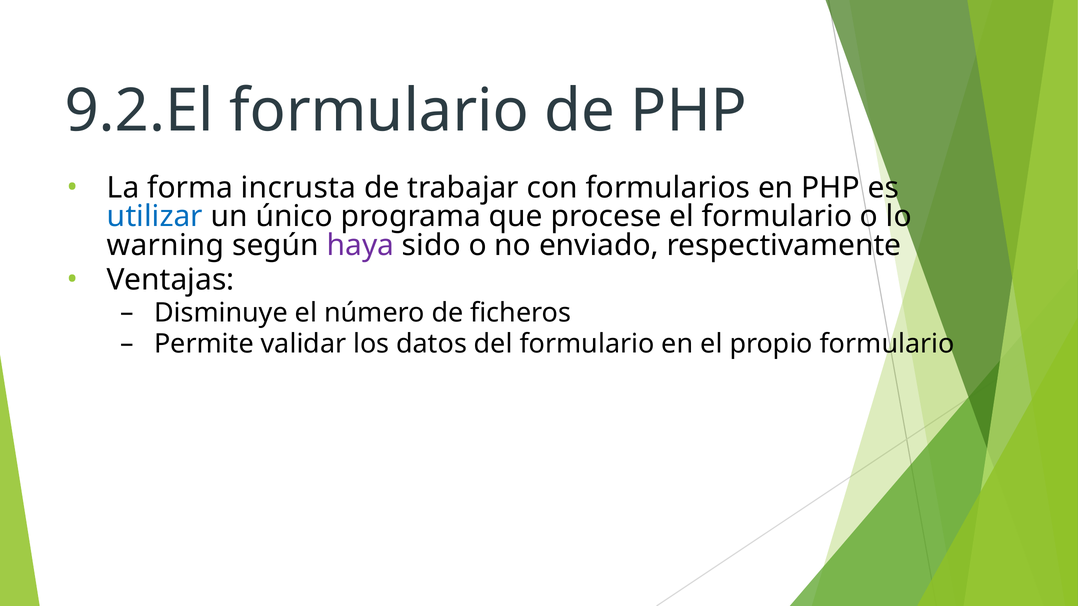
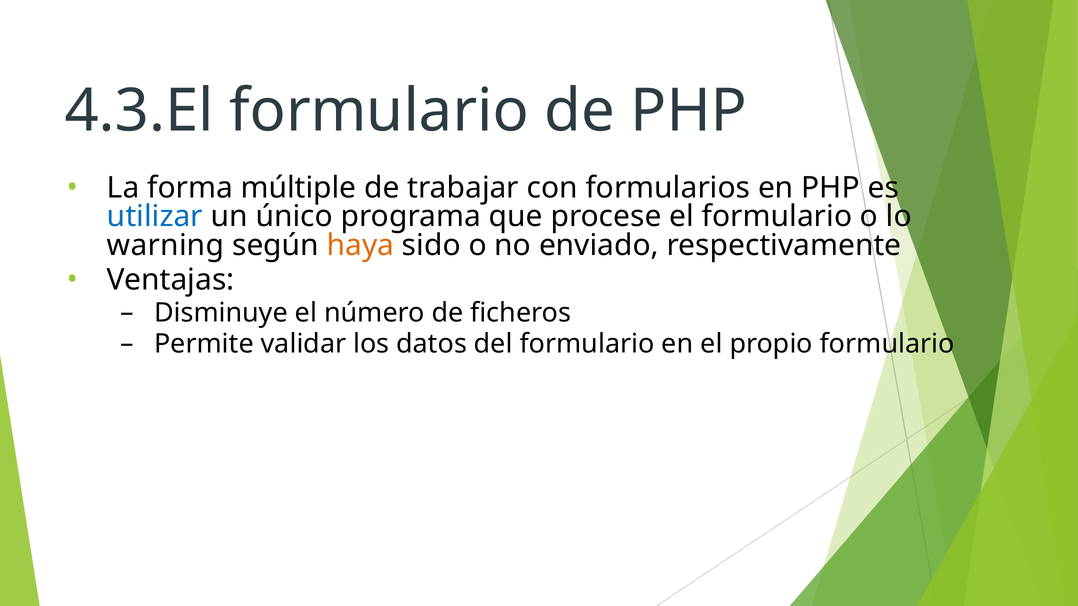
9.2.El: 9.2.El -> 4.3.El
incrusta: incrusta -> múltiple
haya colour: purple -> orange
